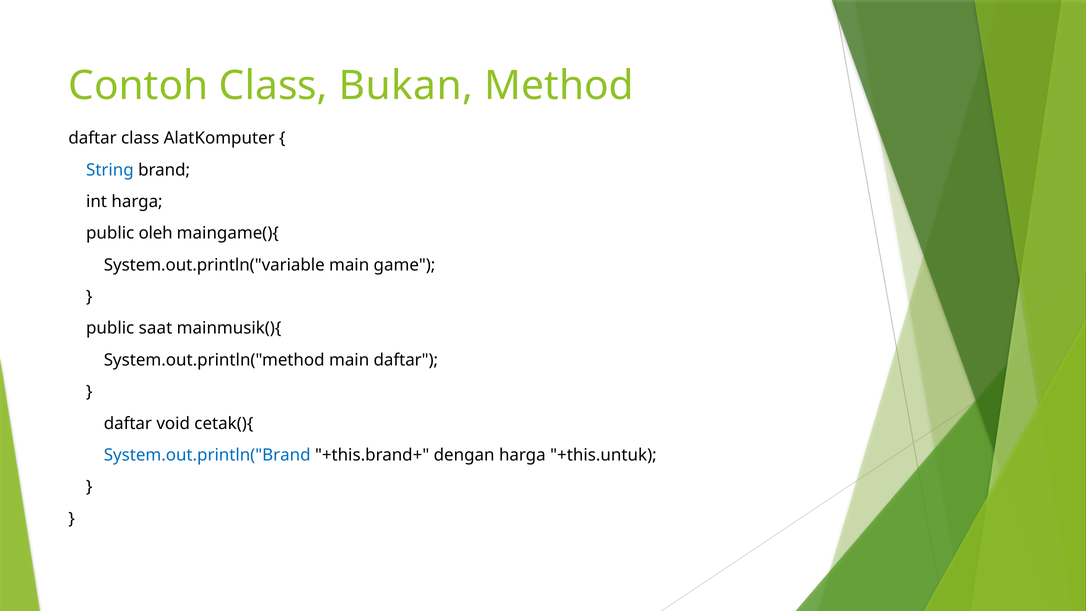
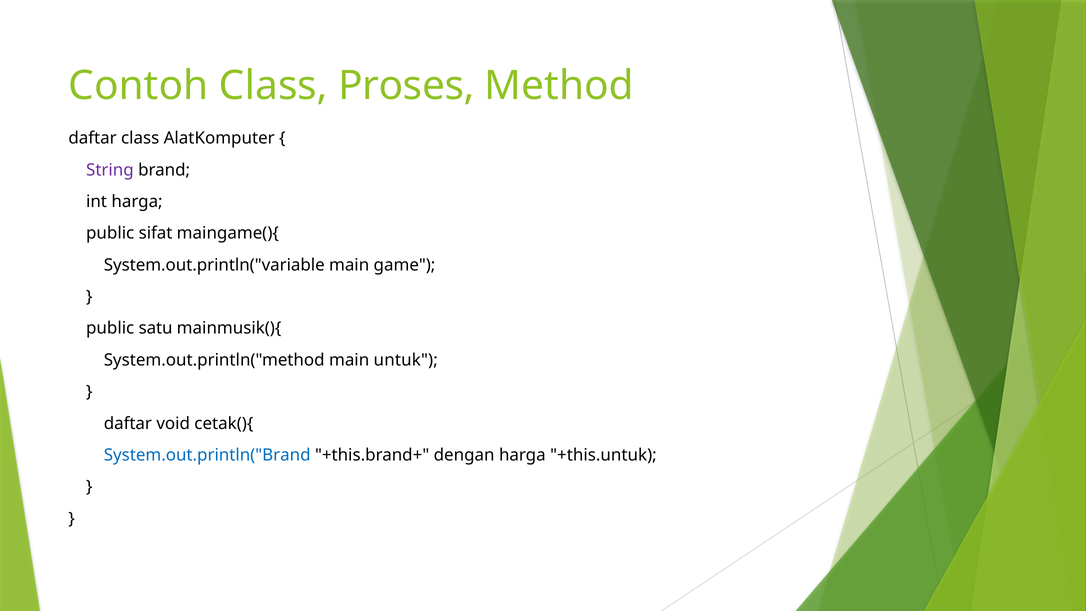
Bukan: Bukan -> Proses
String colour: blue -> purple
oleh: oleh -> sifat
saat: saat -> satu
main daftar: daftar -> untuk
